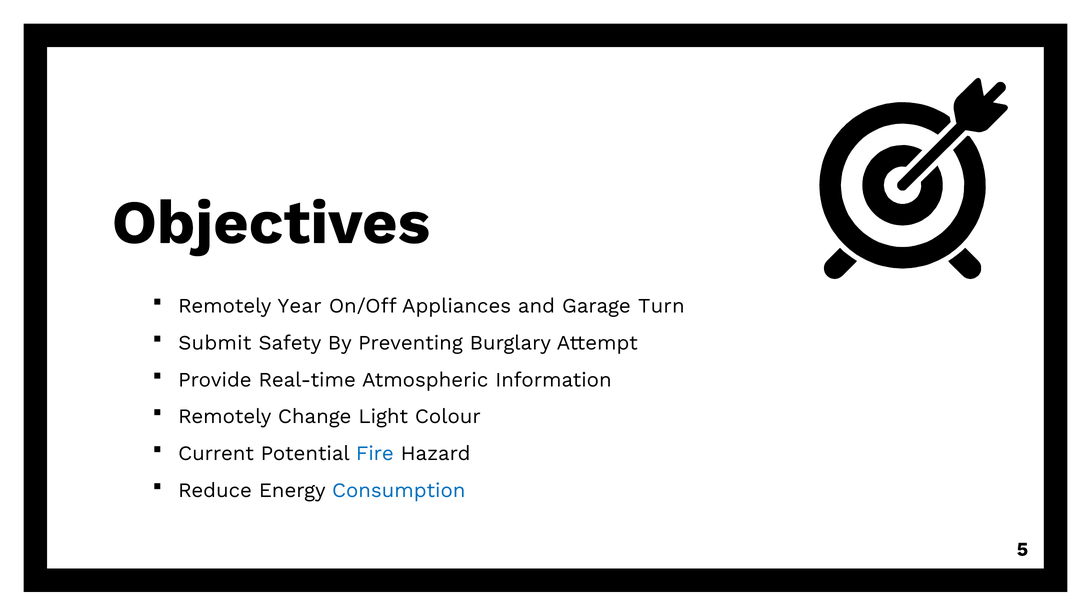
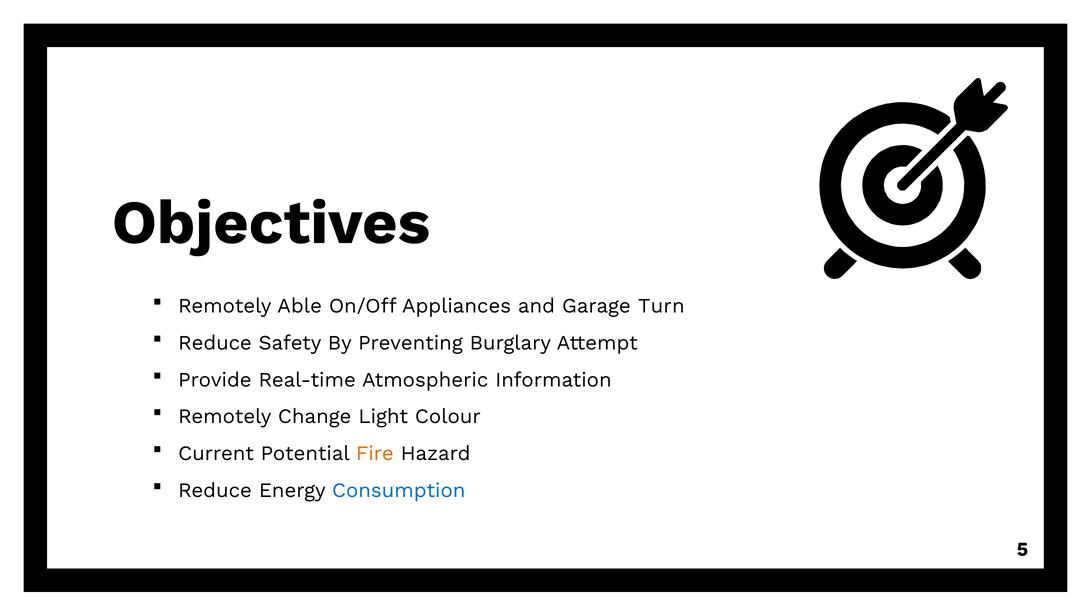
Year: Year -> Able
Submit at (215, 343): Submit -> Reduce
Fire colour: blue -> orange
